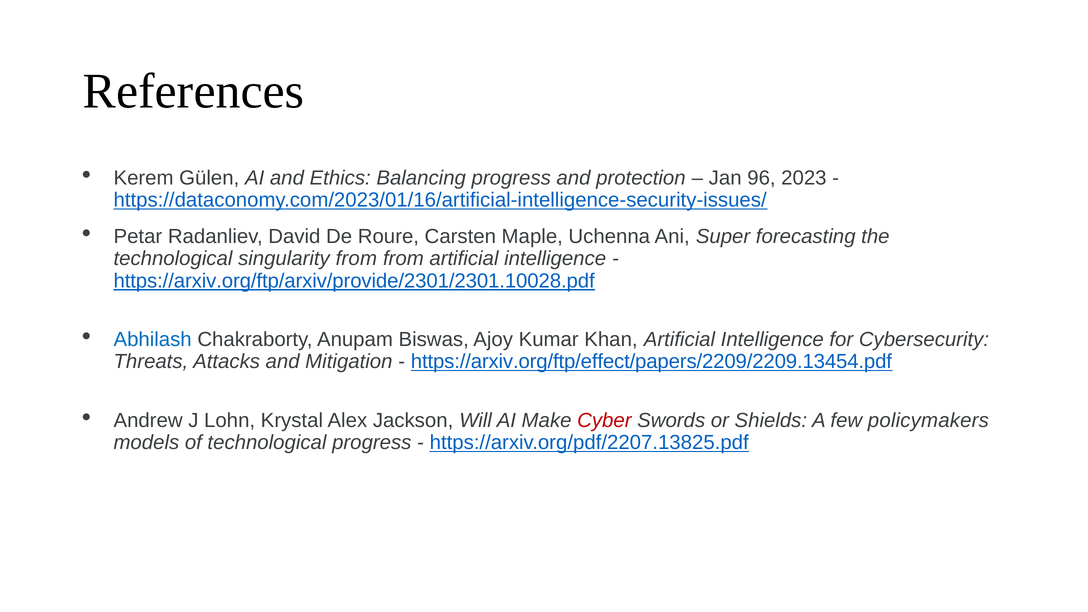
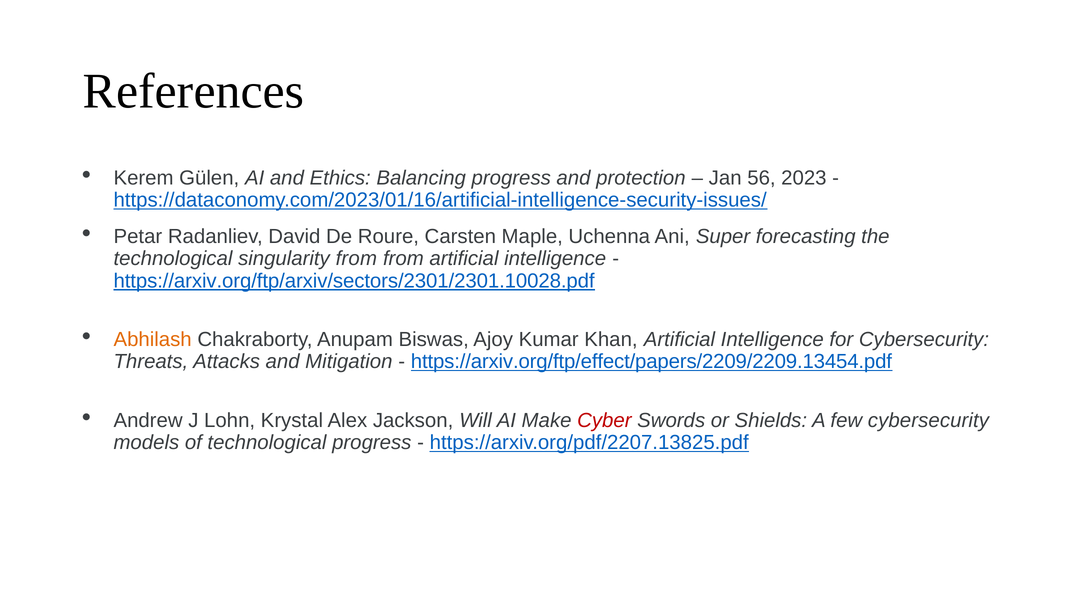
96: 96 -> 56
https://arxiv.org/ftp/arxiv/provide/2301/2301.10028.pdf: https://arxiv.org/ftp/arxiv/provide/2301/2301.10028.pdf -> https://arxiv.org/ftp/arxiv/sectors/2301/2301.10028.pdf
Abhilash colour: blue -> orange
few policymakers: policymakers -> cybersecurity
